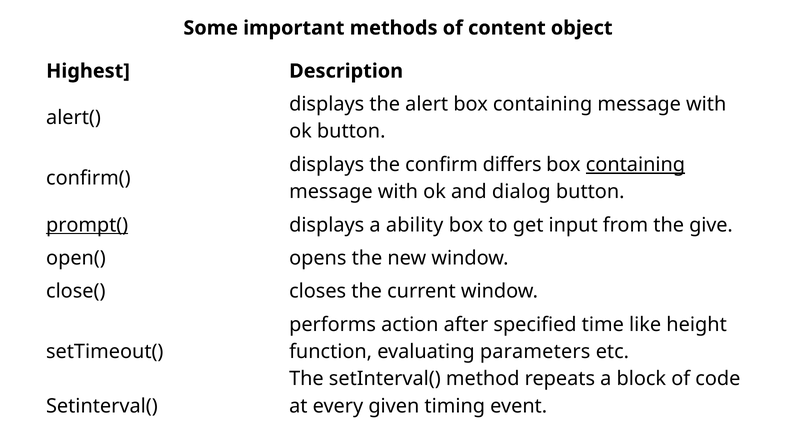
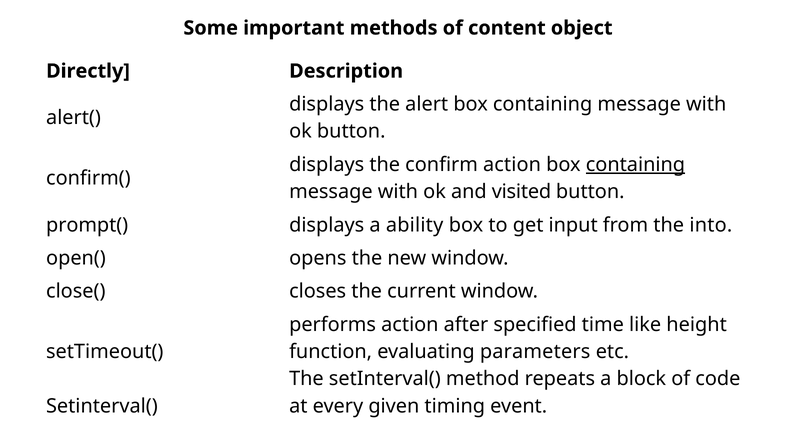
Highest: Highest -> Directly
confirm differs: differs -> action
dialog: dialog -> visited
prompt( underline: present -> none
give: give -> into
